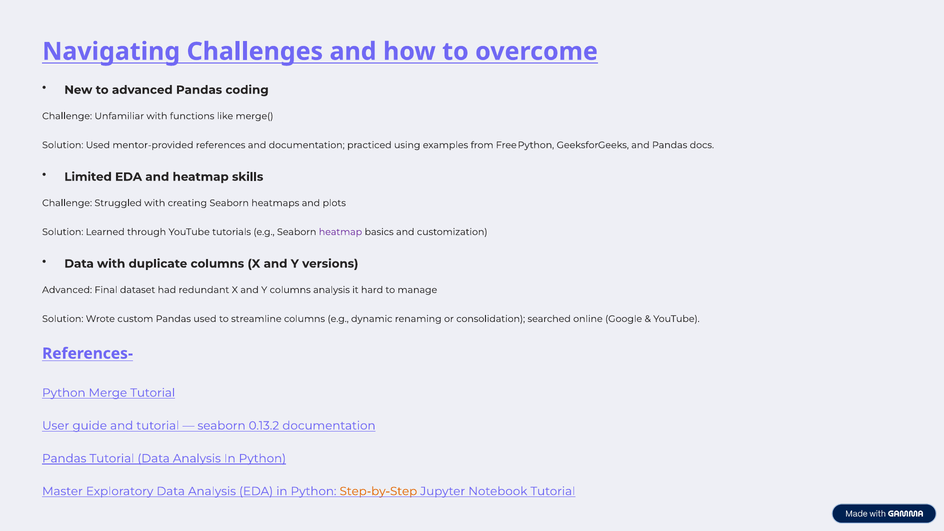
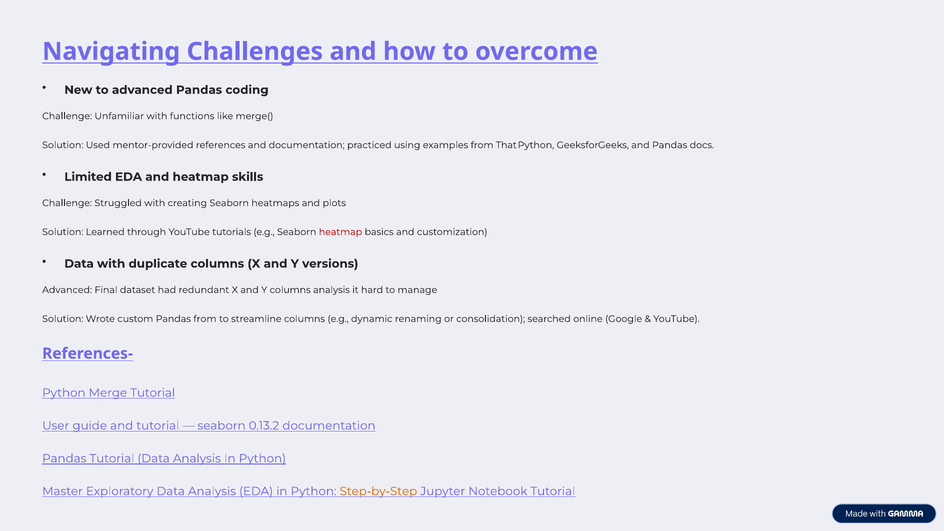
Free: Free -> That
heatmap at (340, 232) colour: purple -> red
Pandas used: used -> from
